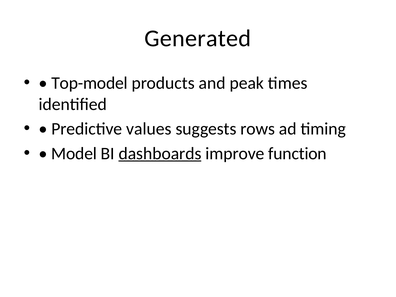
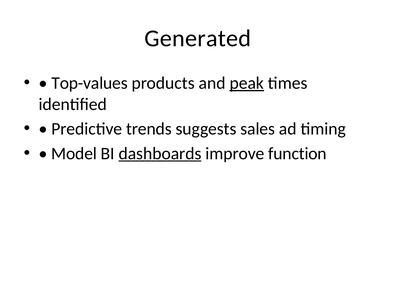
Top-model: Top-model -> Top-values
peak underline: none -> present
values: values -> trends
rows: rows -> sales
